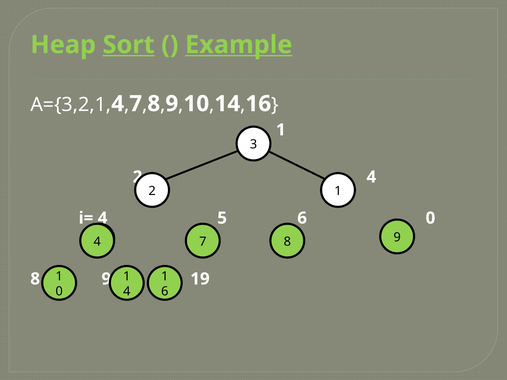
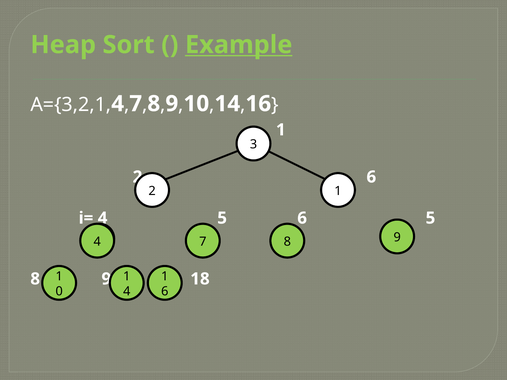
Sort underline: present -> none
4 at (371, 177): 4 -> 6
0 at (430, 218): 0 -> 5
19: 19 -> 18
